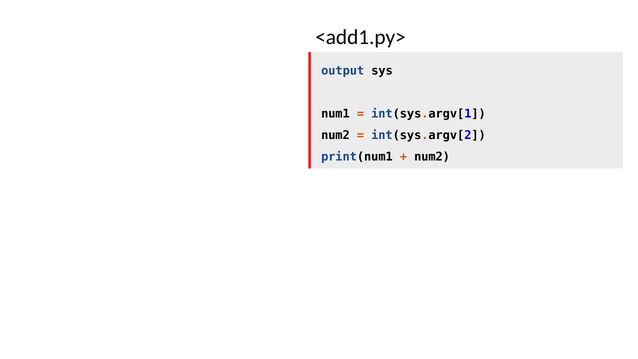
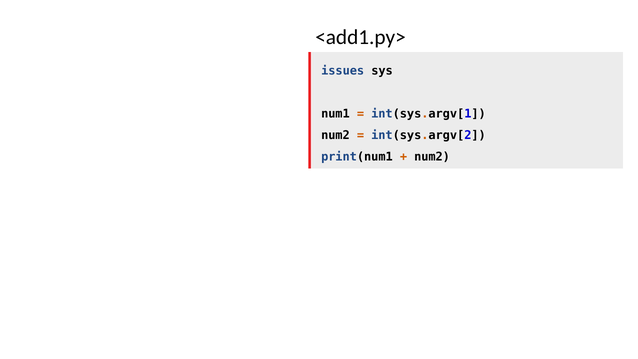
output: output -> issues
